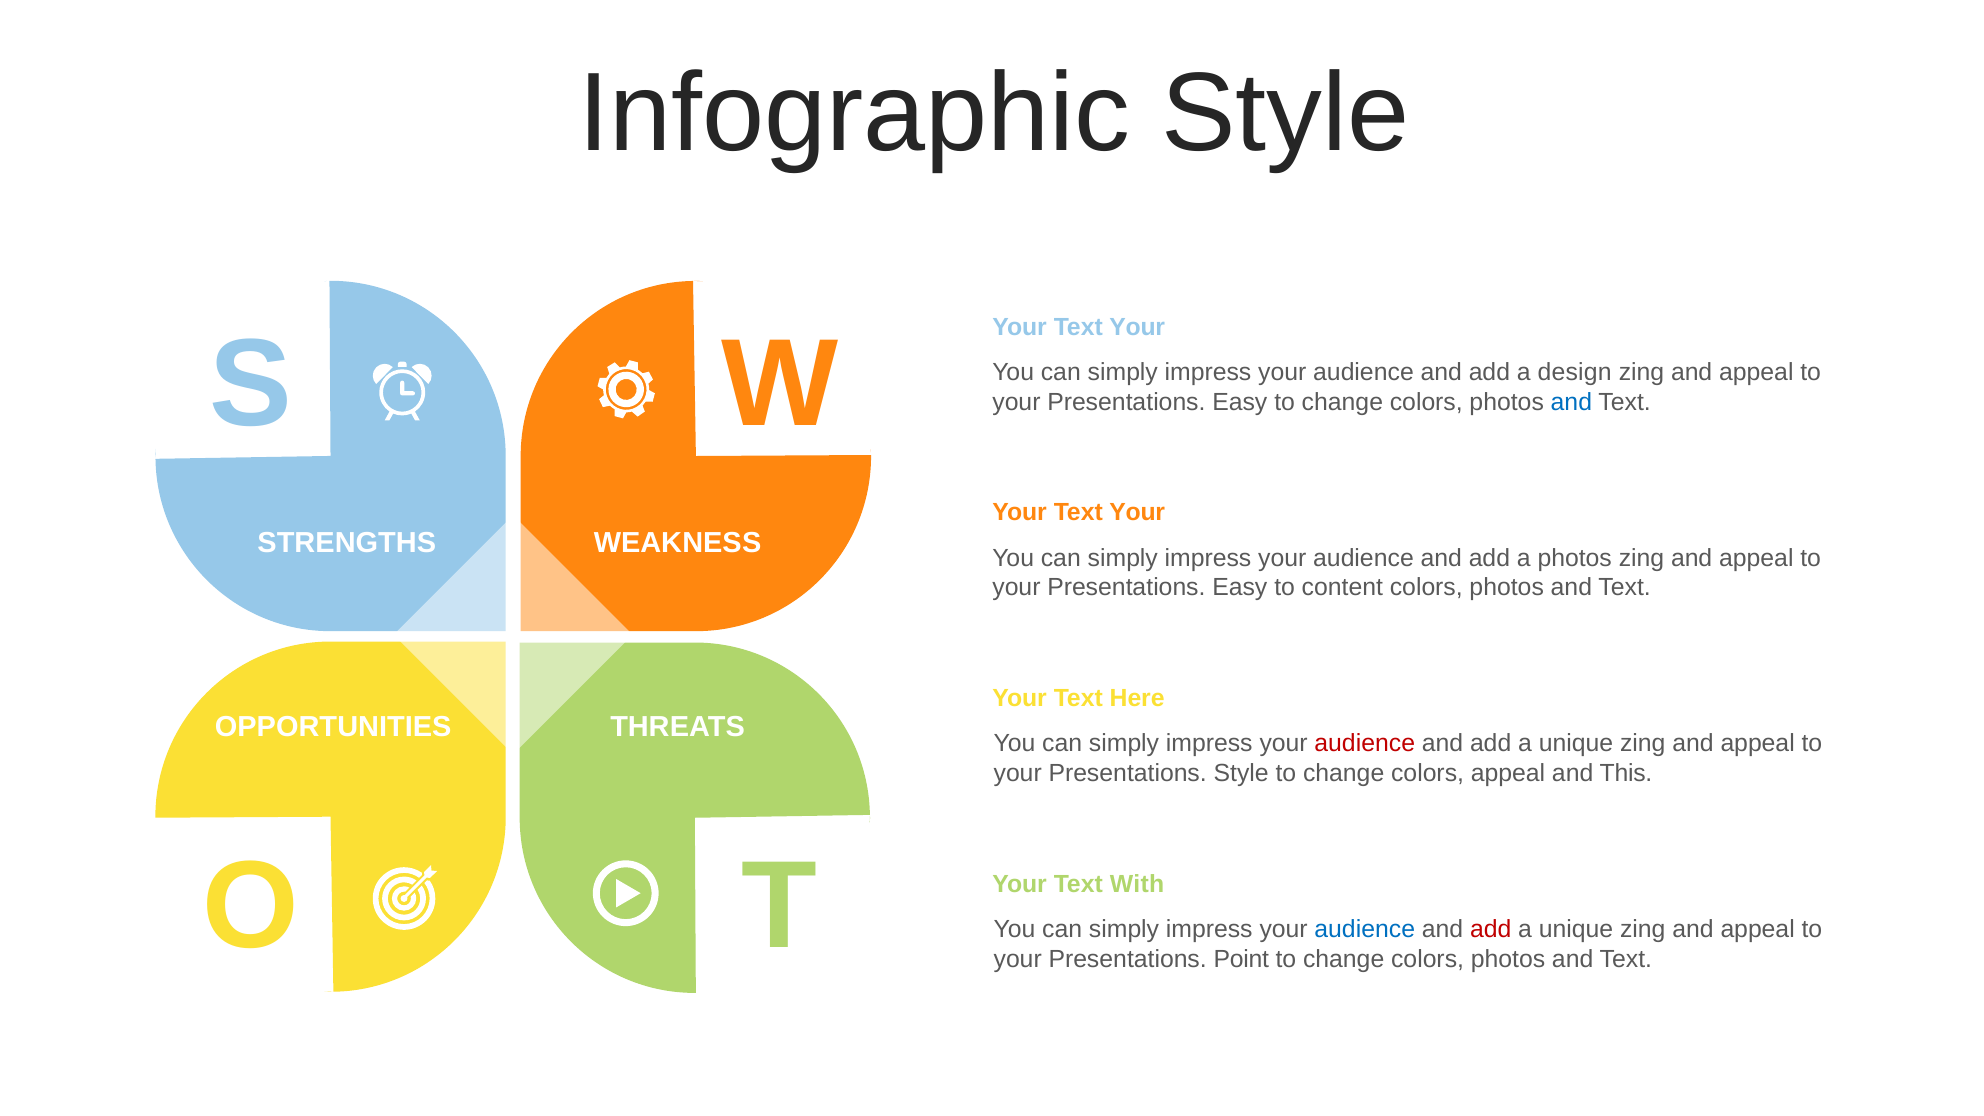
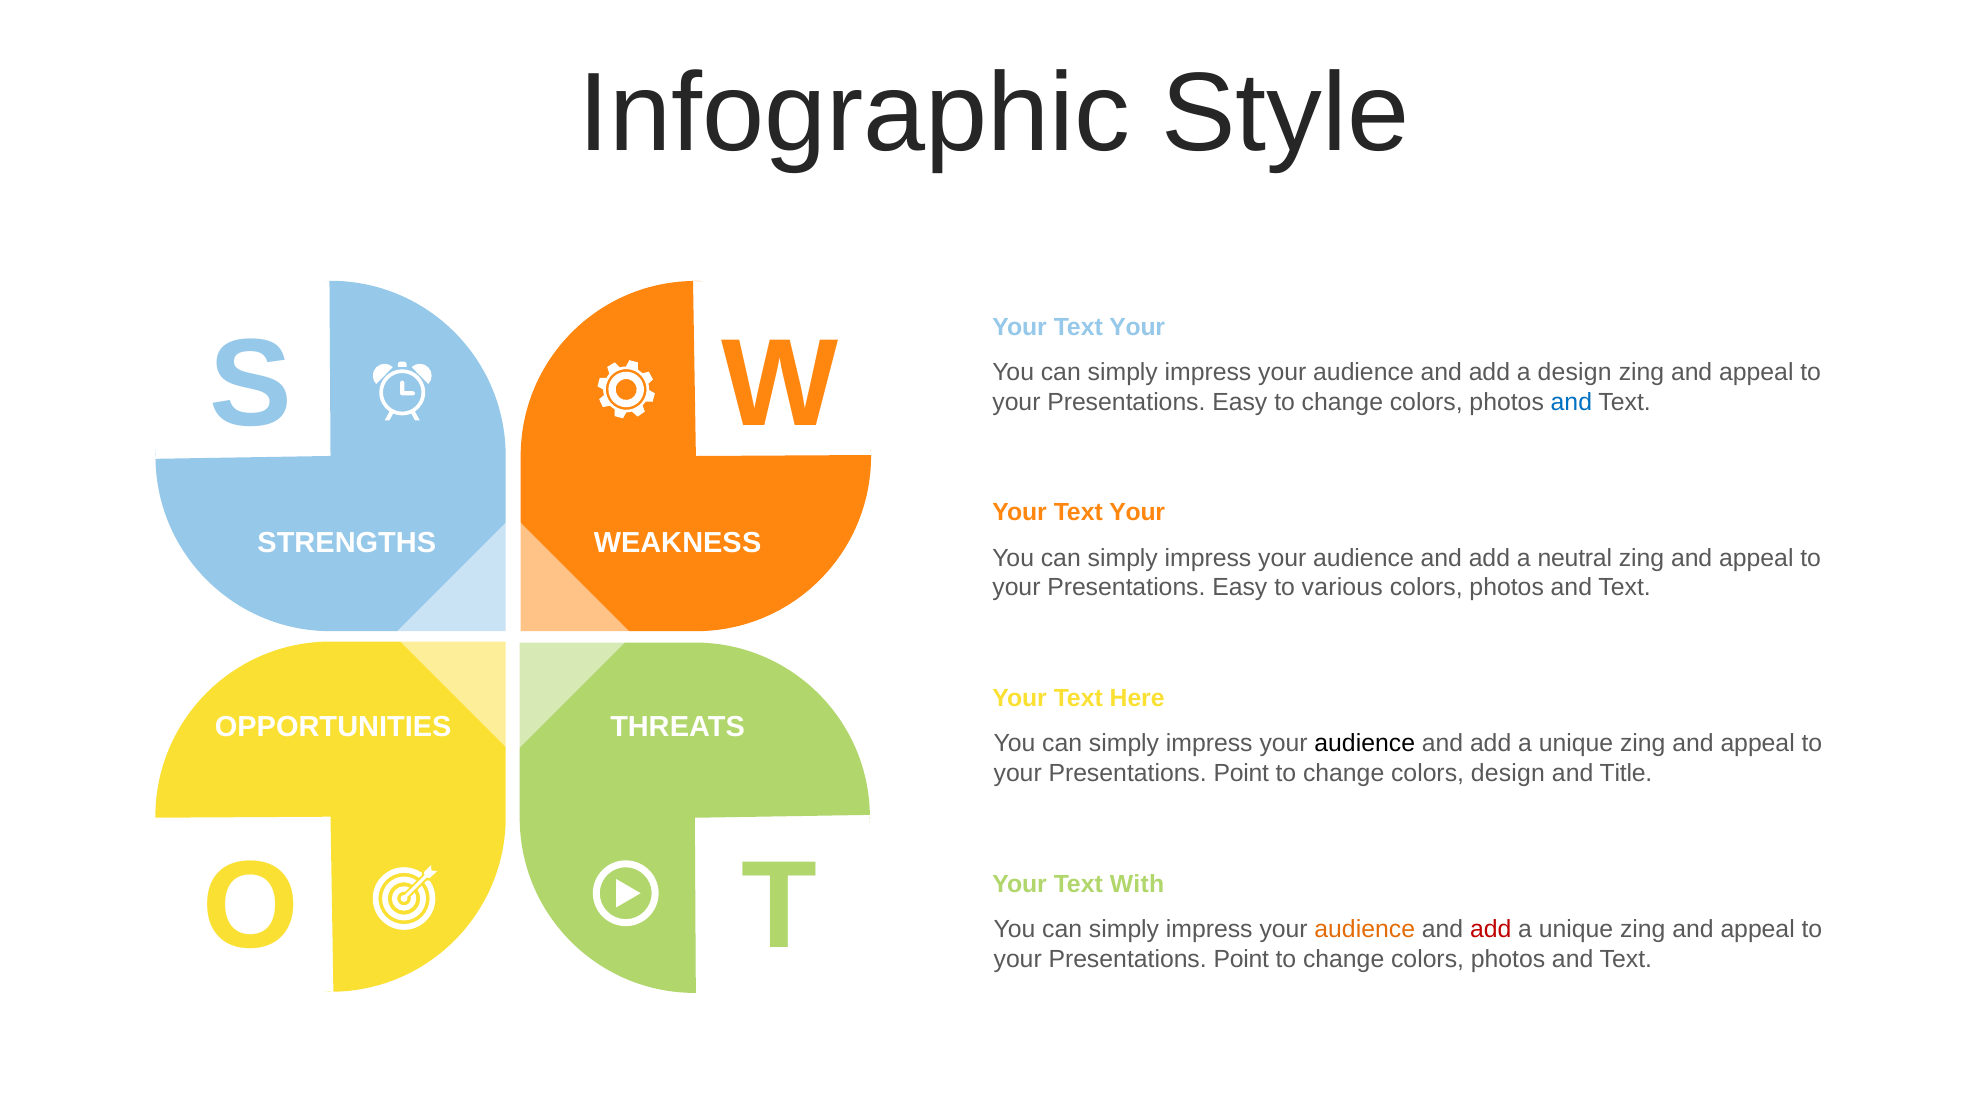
a photos: photos -> neutral
content: content -> various
audience at (1365, 743) colour: red -> black
Style at (1241, 773): Style -> Point
colors appeal: appeal -> design
This: This -> Title
audience at (1365, 929) colour: blue -> orange
